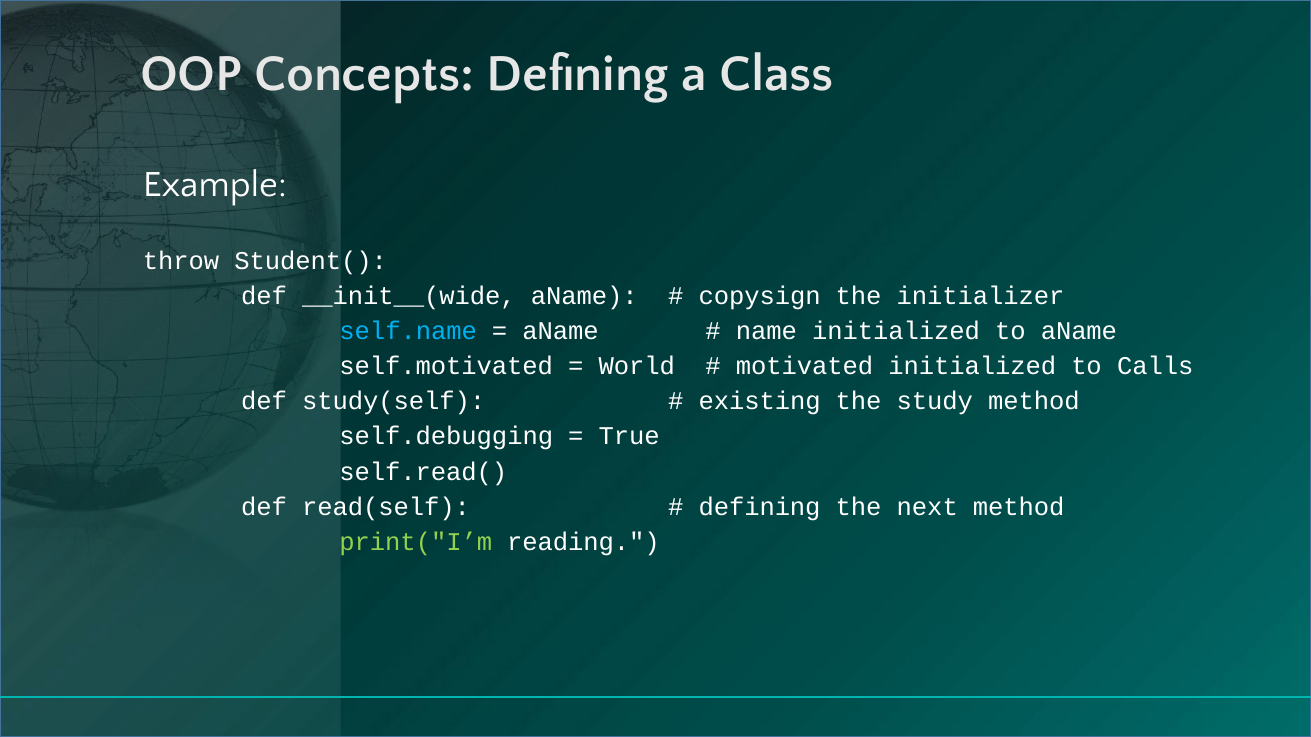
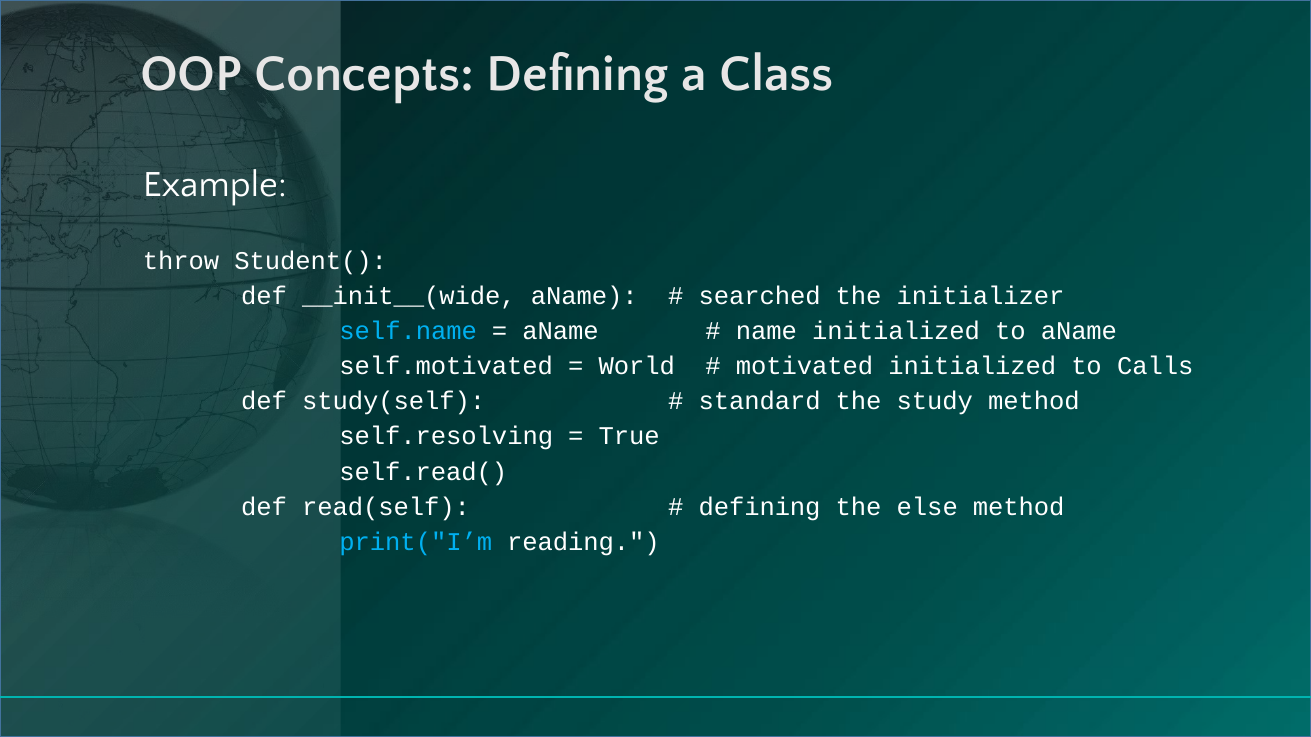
copysign: copysign -> searched
existing: existing -> standard
self.debugging: self.debugging -> self.resolving
next: next -> else
print("I’m colour: light green -> light blue
